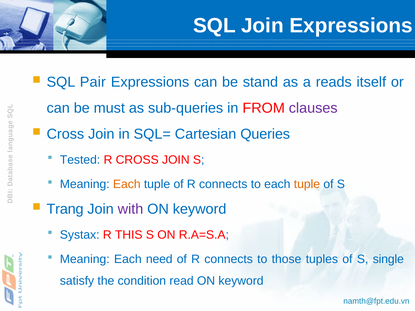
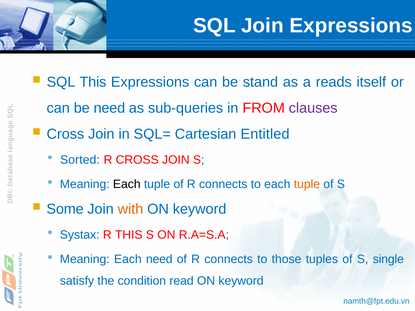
SQL Pair: Pair -> This
be must: must -> need
Queries: Queries -> Entitled
Tested: Tested -> Sorted
Each at (127, 184) colour: orange -> black
Trang: Trang -> Some
with colour: purple -> orange
